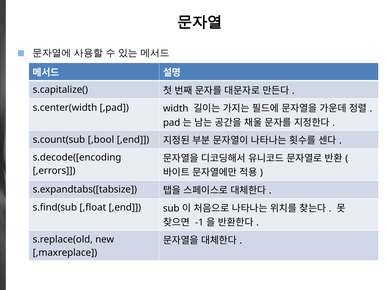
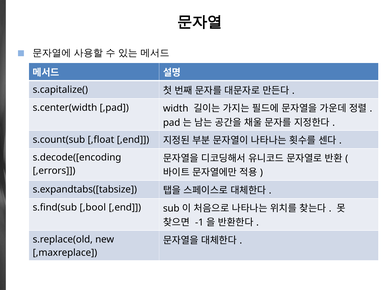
,bool: ,bool -> ,float
,float: ,float -> ,bool
